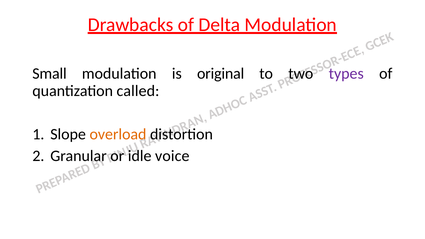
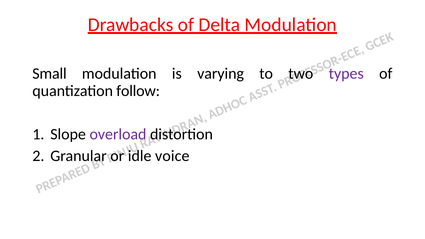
original: original -> varying
called: called -> follow
overload colour: orange -> purple
